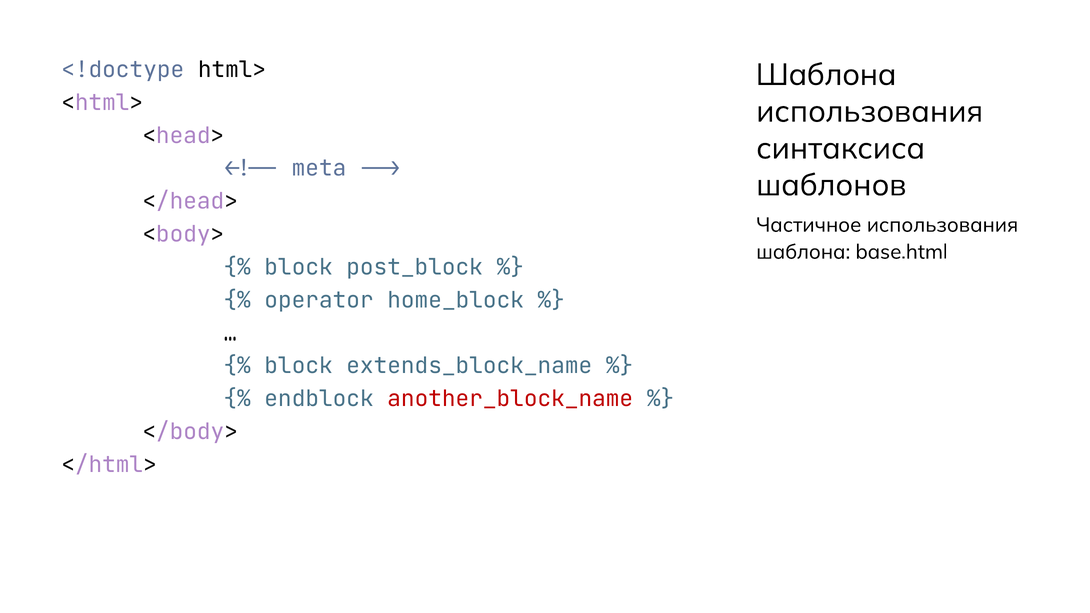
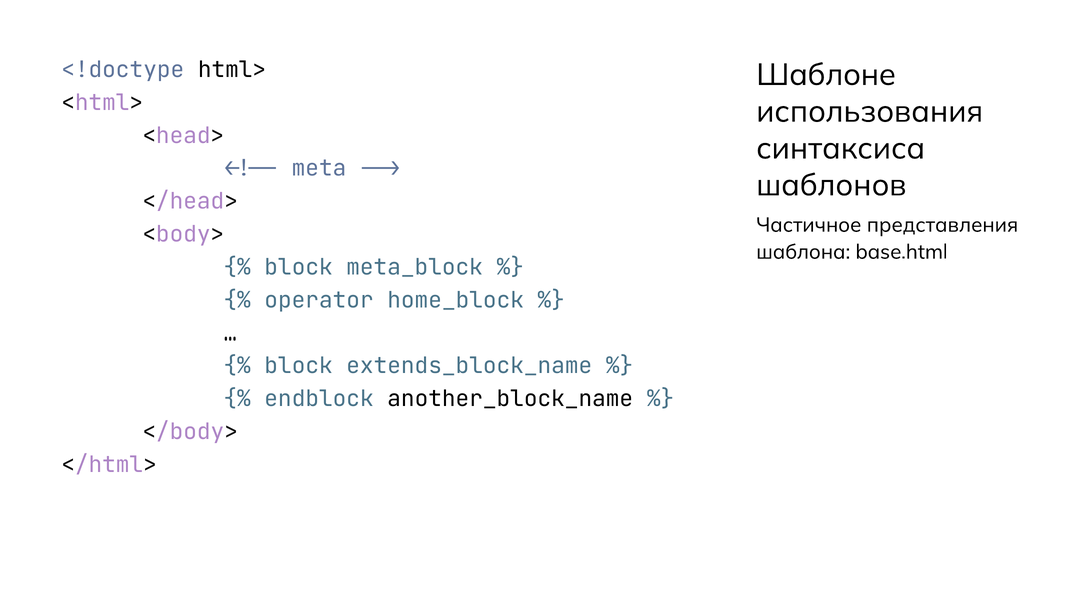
Шаблона at (826, 75): Шаблона -> Шаблоне
Частичное использования: использования -> представления
post_block: post_block -> meta_block
another_block_name colour: red -> black
